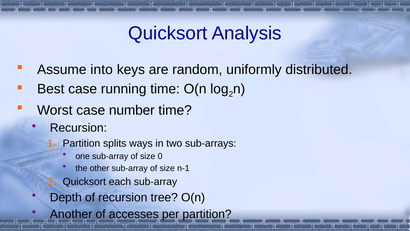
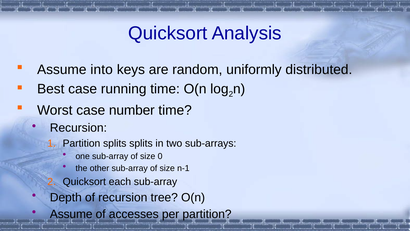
splits ways: ways -> splits
Another at (71, 214): Another -> Assume
